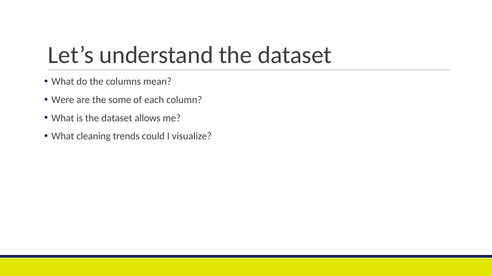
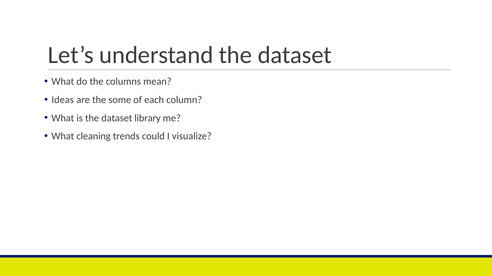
Were: Were -> Ideas
allows: allows -> library
